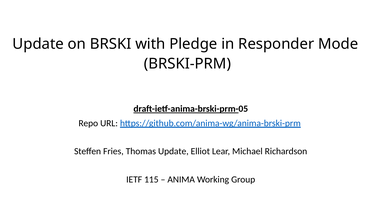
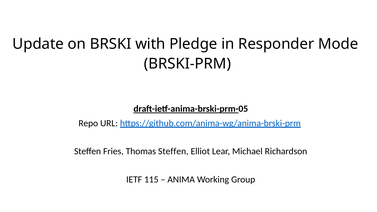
Thomas Update: Update -> Steffen
